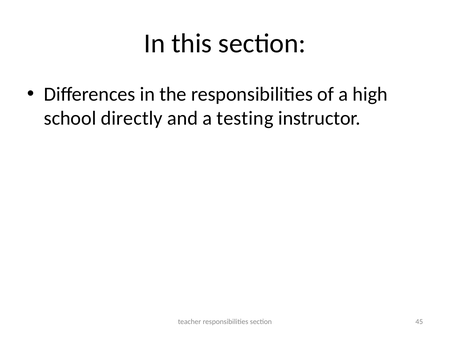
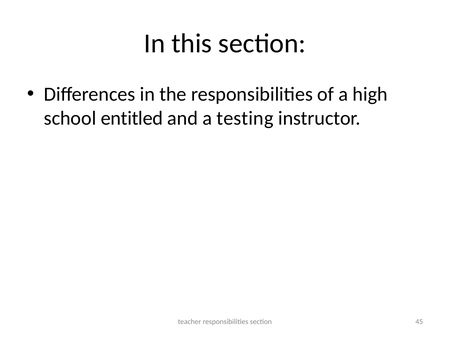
directly: directly -> entitled
